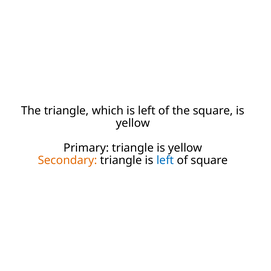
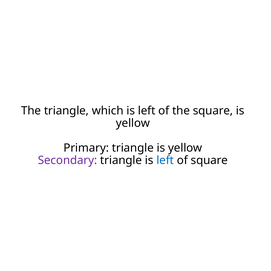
Secondary colour: orange -> purple
